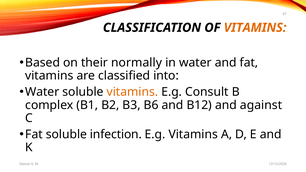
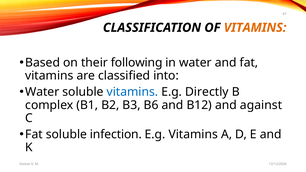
normally: normally -> following
vitamins at (132, 92) colour: orange -> blue
Consult: Consult -> Directly
